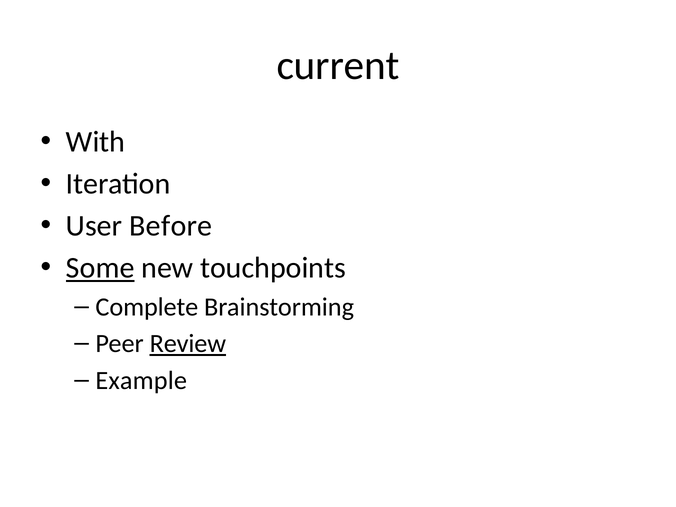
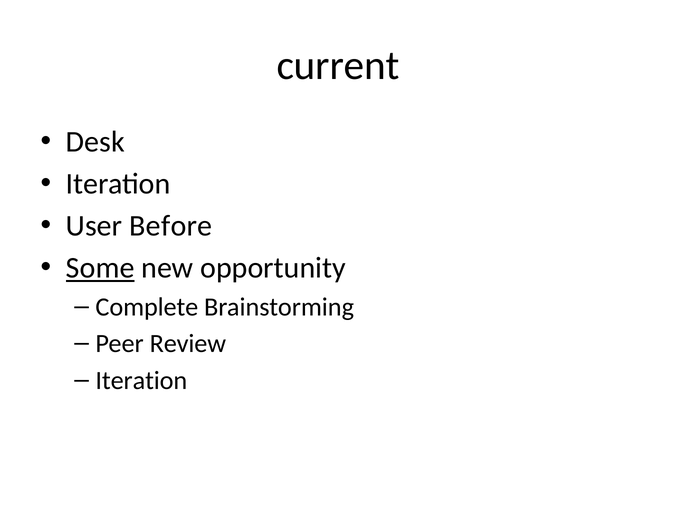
With: With -> Desk
touchpoints: touchpoints -> opportunity
Review underline: present -> none
Example at (141, 381): Example -> Iteration
